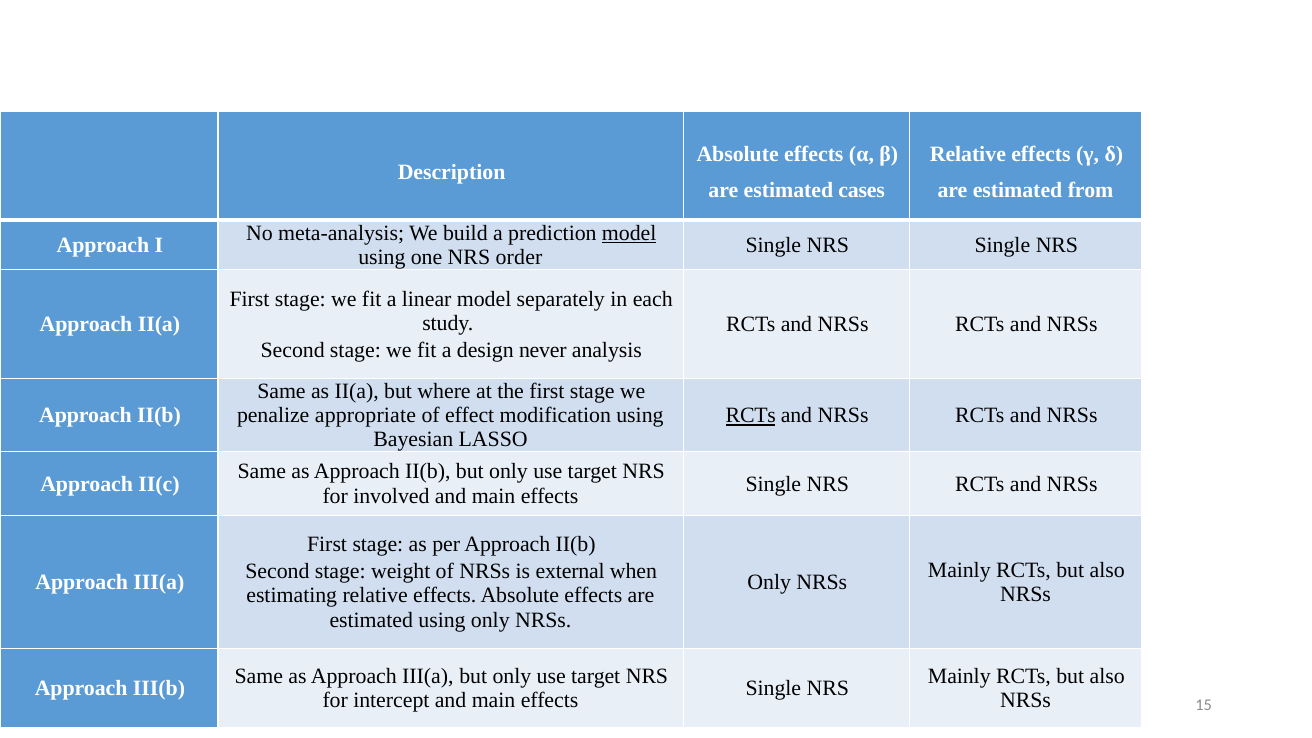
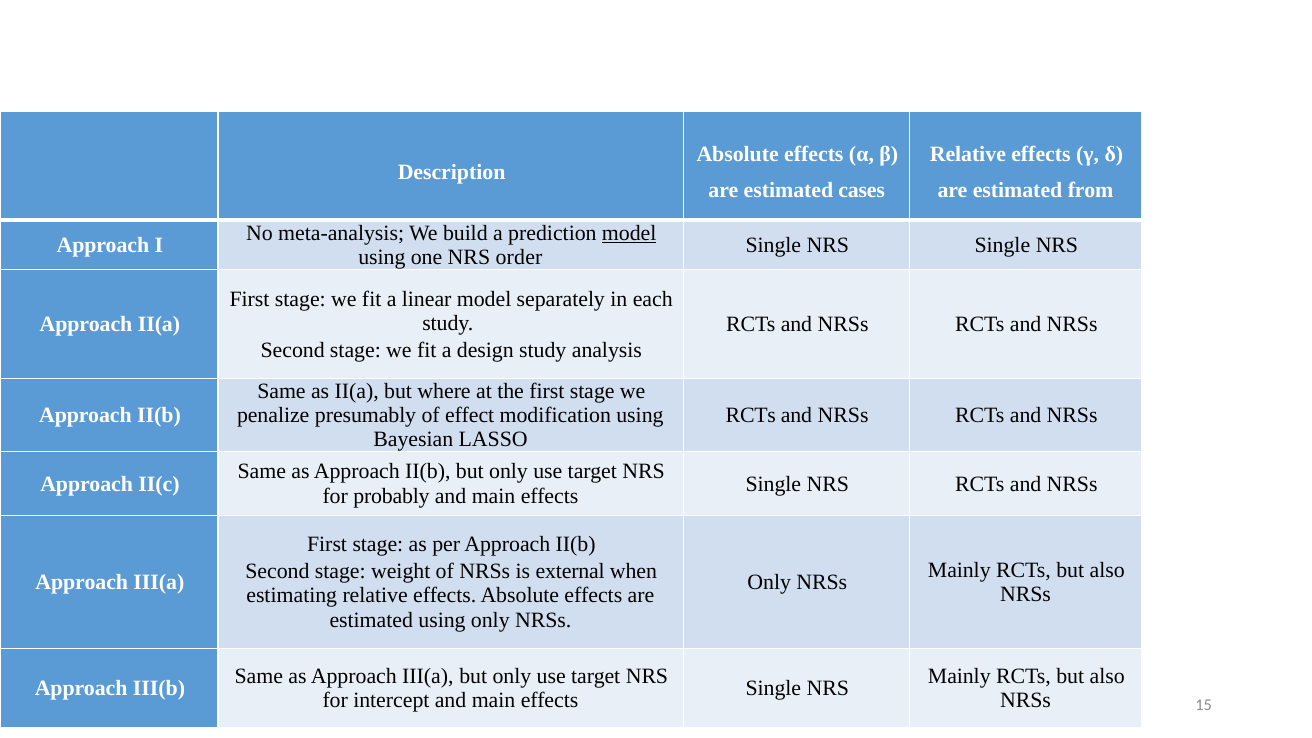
design never: never -> study
appropriate: appropriate -> presumably
RCTs at (751, 415) underline: present -> none
involved: involved -> probably
